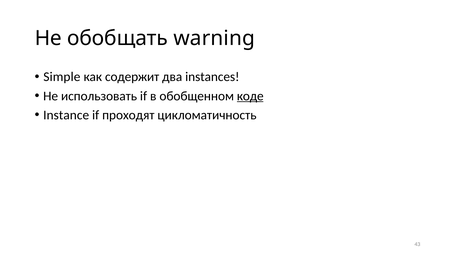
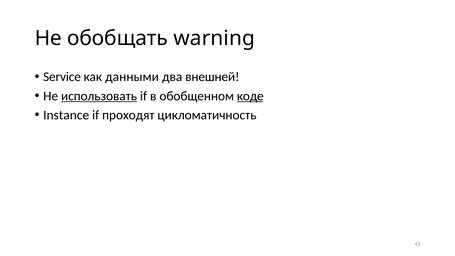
Simple: Simple -> Service
содержит: содержит -> данными
instances: instances -> внешней
использовать underline: none -> present
